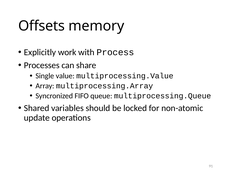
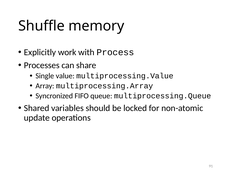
Offsets: Offsets -> Shuffle
